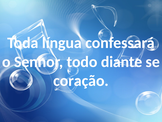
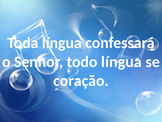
todo diante: diante -> língua
